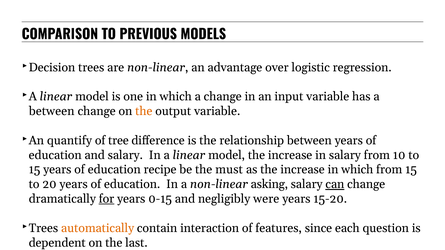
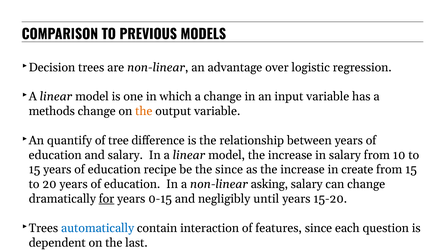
between at (52, 111): between -> methods
the must: must -> since
increase in which: which -> create
can underline: present -> none
were: were -> until
automatically colour: orange -> blue
